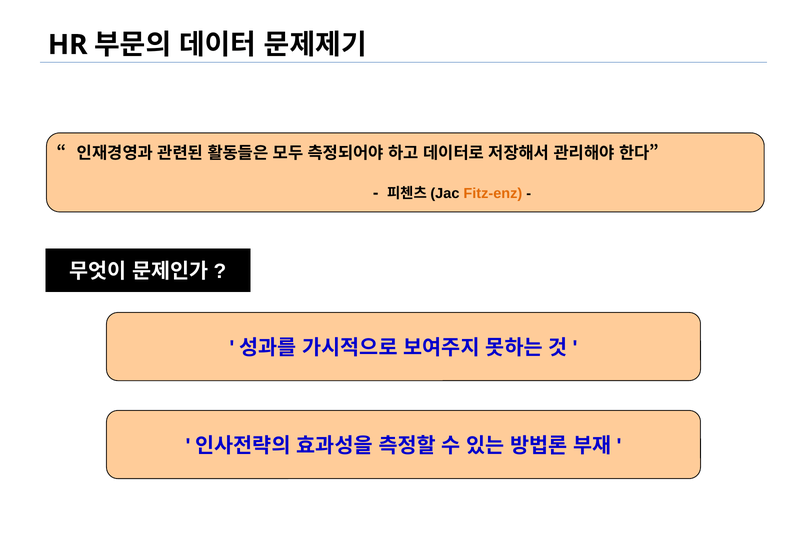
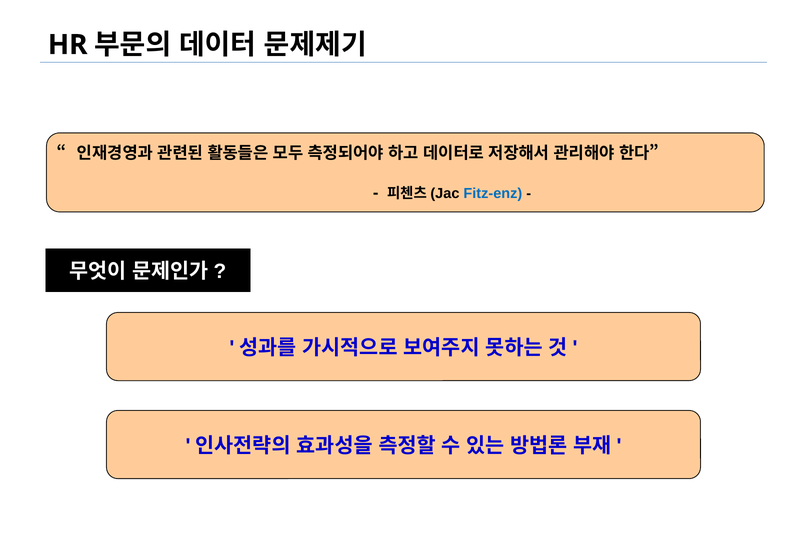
Fitz-enz colour: orange -> blue
